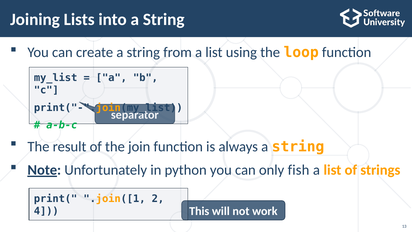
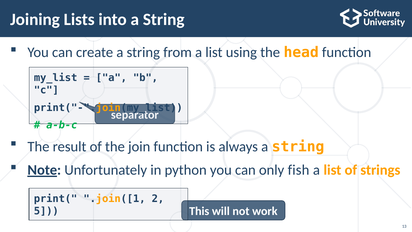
loop: loop -> head
4: 4 -> 5
